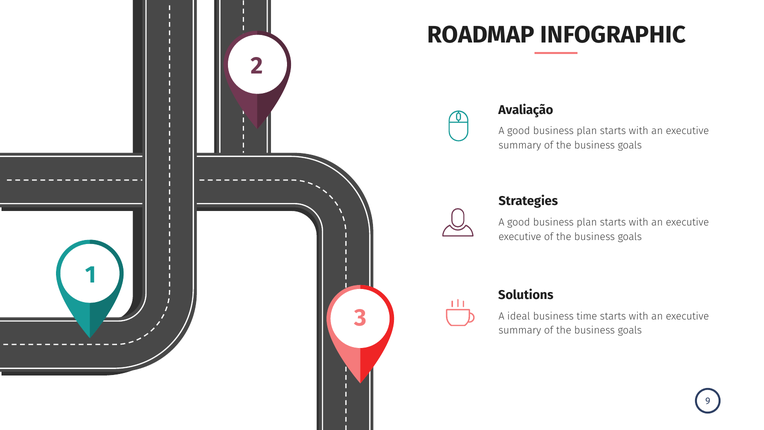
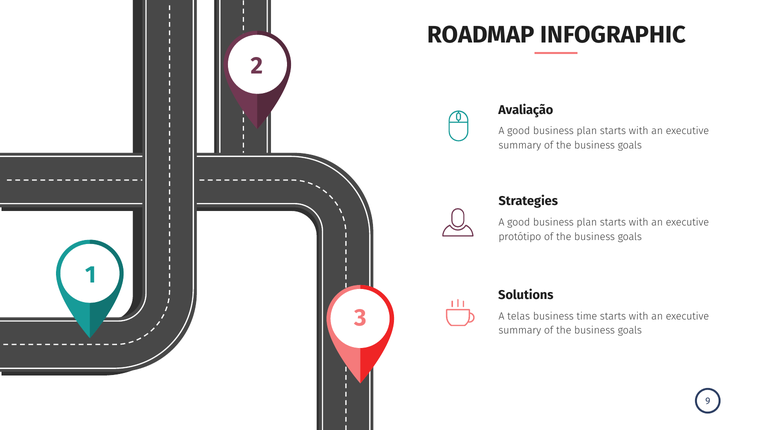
executive at (520, 237): executive -> protótipo
ideal: ideal -> telas
